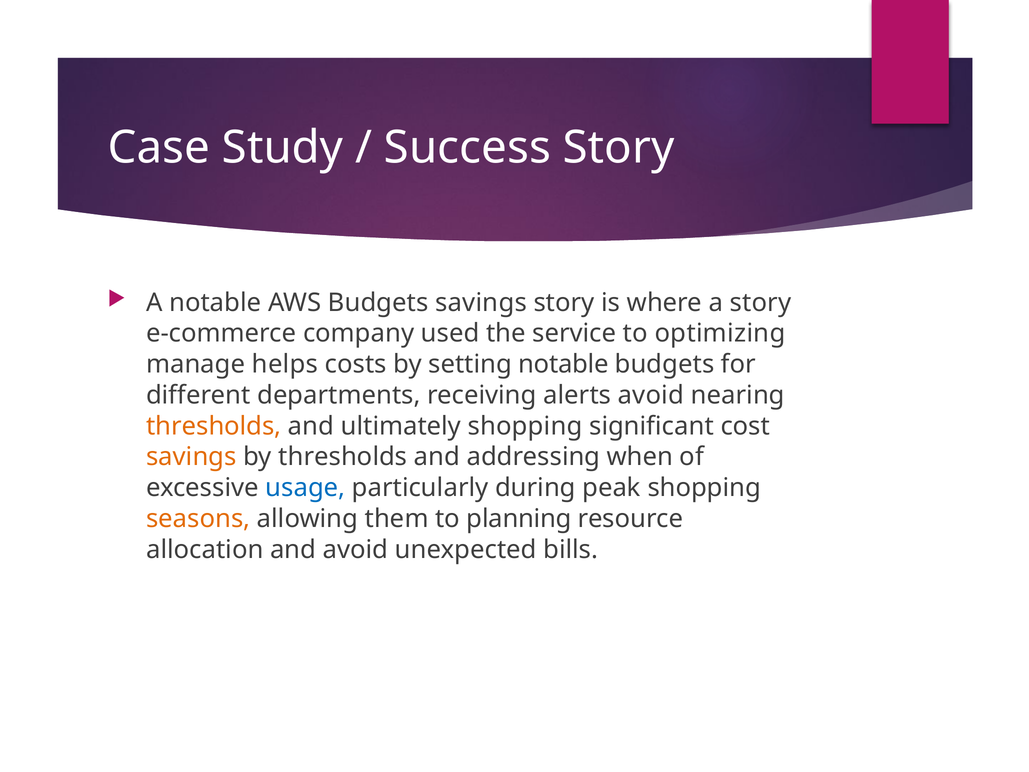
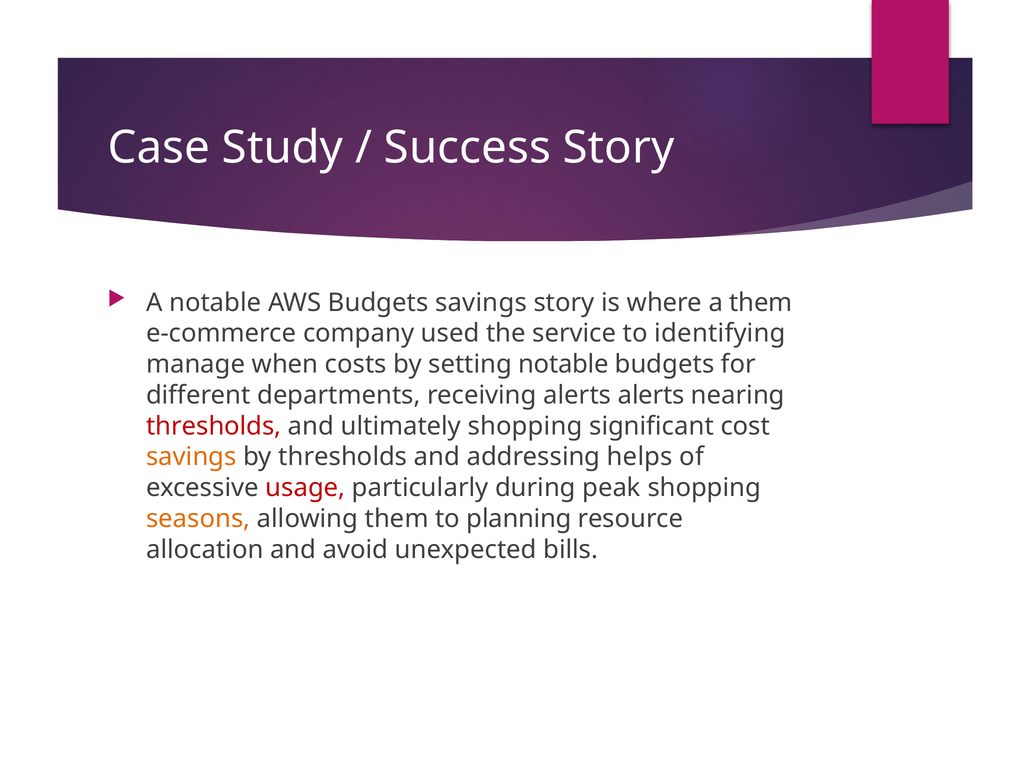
a story: story -> them
optimizing: optimizing -> identifying
helps: helps -> when
alerts avoid: avoid -> alerts
thresholds at (214, 426) colour: orange -> red
when: when -> helps
usage colour: blue -> red
